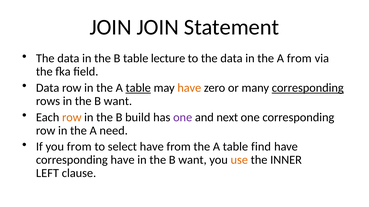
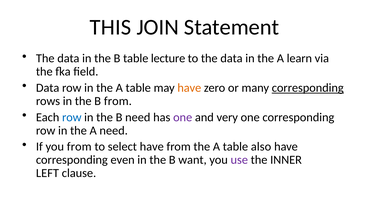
JOIN at (111, 27): JOIN -> THIS
A from: from -> learn
table at (138, 88) underline: present -> none
want at (118, 101): want -> from
row at (72, 118) colour: orange -> blue
B build: build -> need
next: next -> very
find: find -> also
corresponding have: have -> even
use colour: orange -> purple
